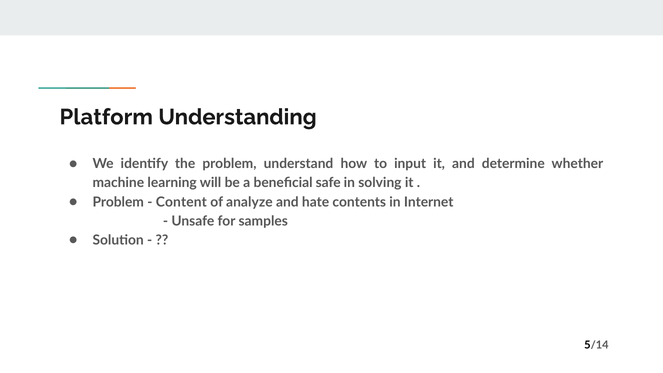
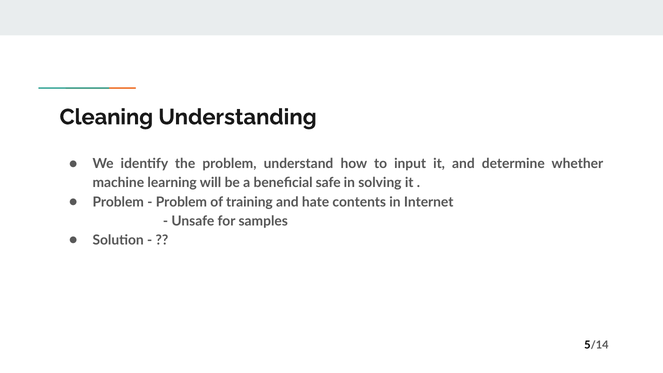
Platform: Platform -> Cleaning
Content at (181, 202): Content -> Problem
analyze: analyze -> training
